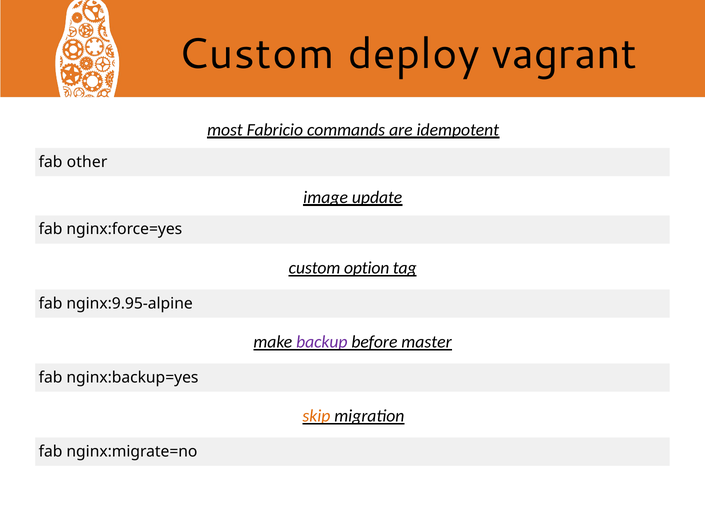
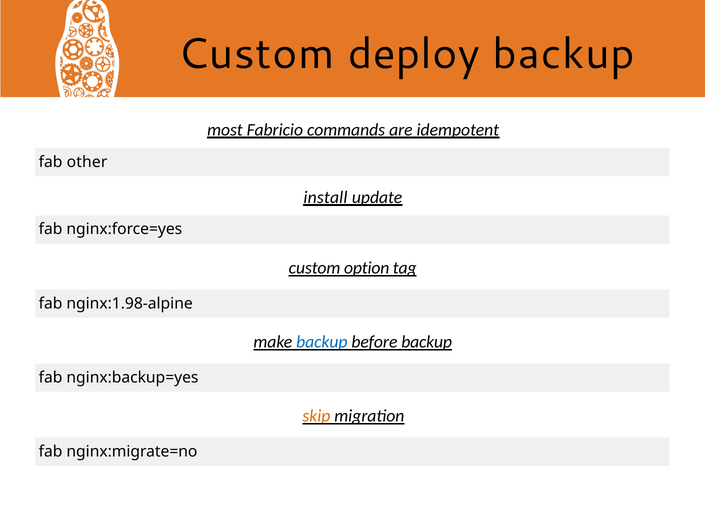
deploy vagrant: vagrant -> backup
image: image -> install
nginx:9.95-alpine: nginx:9.95-alpine -> nginx:1.98-alpine
backup at (322, 342) colour: purple -> blue
before master: master -> backup
